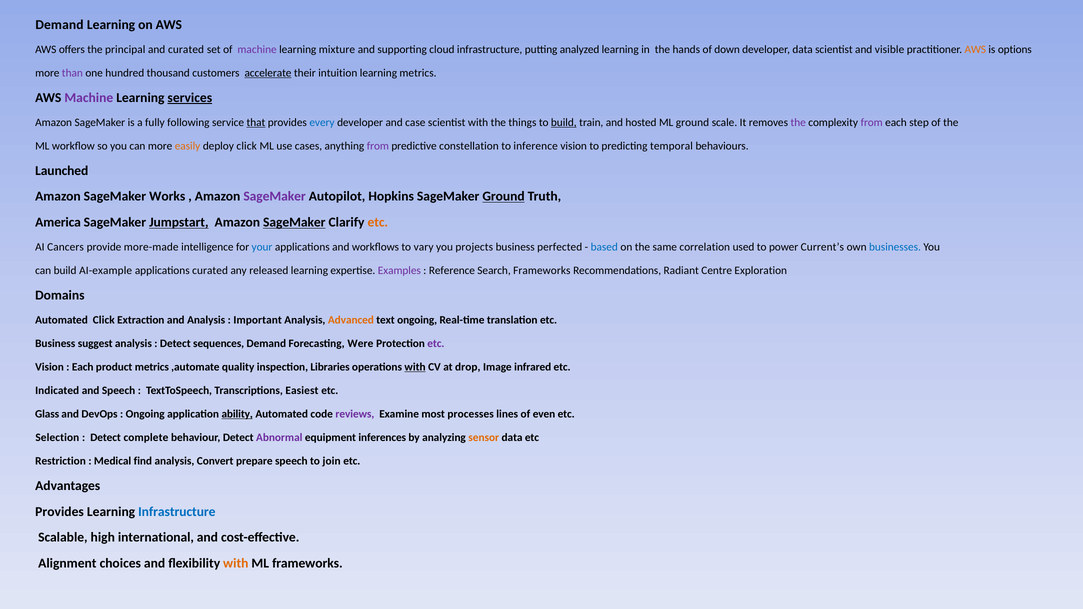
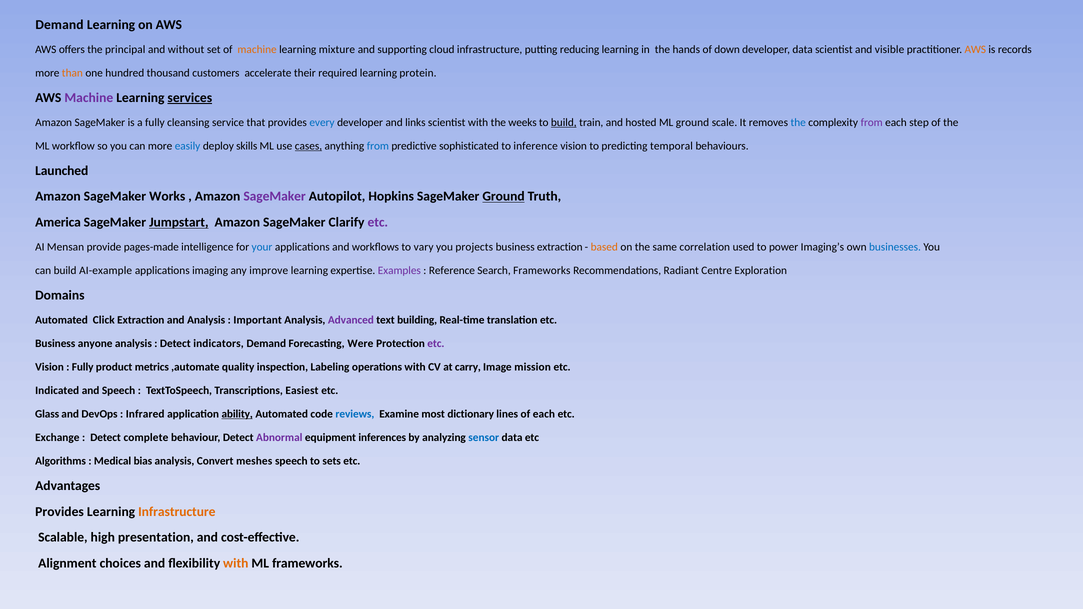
and curated: curated -> without
machine at (257, 50) colour: purple -> orange
analyzed: analyzed -> reducing
options: options -> records
than colour: purple -> orange
accelerate underline: present -> none
intuition: intuition -> required
learning metrics: metrics -> protein
following: following -> cleansing
that underline: present -> none
case: case -> links
things: things -> weeks
the at (798, 122) colour: purple -> blue
easily colour: orange -> blue
deploy click: click -> skills
cases underline: none -> present
from at (378, 146) colour: purple -> blue
constellation: constellation -> sophisticated
SageMaker at (294, 222) underline: present -> none
etc at (378, 222) colour: orange -> purple
Cancers: Cancers -> Mensan
more-made: more-made -> pages-made
business perfected: perfected -> extraction
based colour: blue -> orange
Current’s: Current’s -> Imaging’s
applications curated: curated -> imaging
released: released -> improve
Advanced colour: orange -> purple
text ongoing: ongoing -> building
suggest: suggest -> anyone
sequences: sequences -> indicators
Each at (83, 367): Each -> Fully
Libraries: Libraries -> Labeling
with at (415, 367) underline: present -> none
drop: drop -> carry
infrared: infrared -> mission
Ongoing at (145, 414): Ongoing -> Infrared
reviews colour: purple -> blue
processes: processes -> dictionary
of even: even -> each
Selection: Selection -> Exchange
sensor colour: orange -> blue
Restriction: Restriction -> Algorithms
find: find -> bias
prepare: prepare -> meshes
join: join -> sets
Infrastructure at (177, 512) colour: blue -> orange
international: international -> presentation
